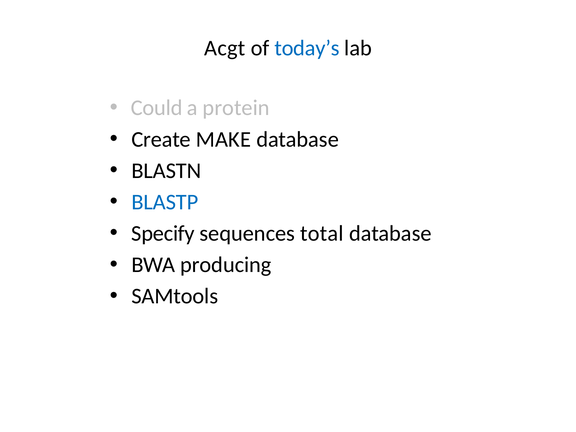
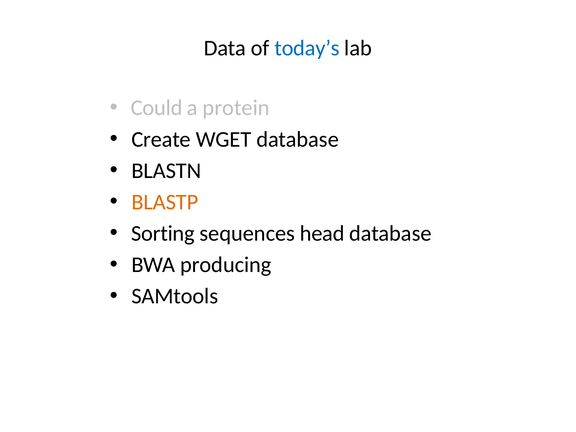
Acgt: Acgt -> Data
MAKE: MAKE -> WGET
BLASTP colour: blue -> orange
Specify: Specify -> Sorting
total: total -> head
